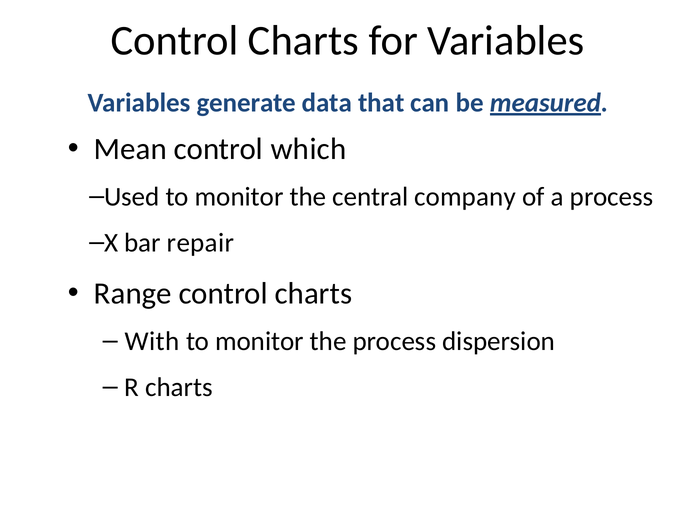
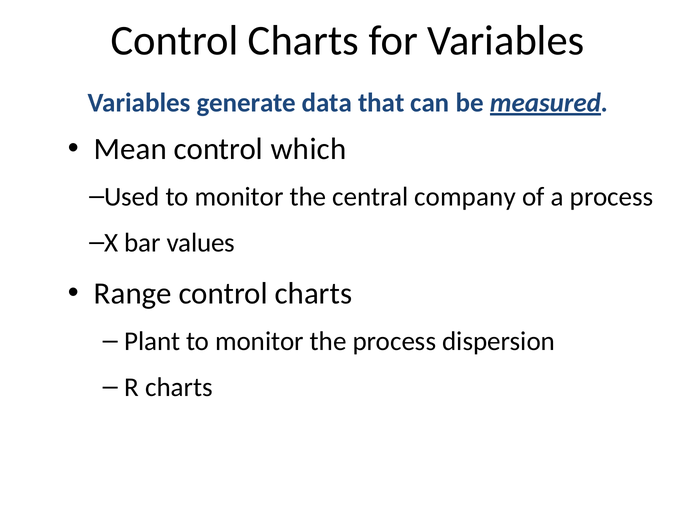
repair: repair -> values
With: With -> Plant
